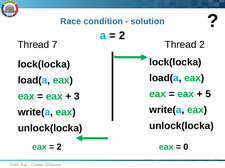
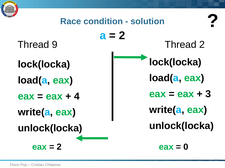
7: 7 -> 9
5: 5 -> 3
3: 3 -> 4
